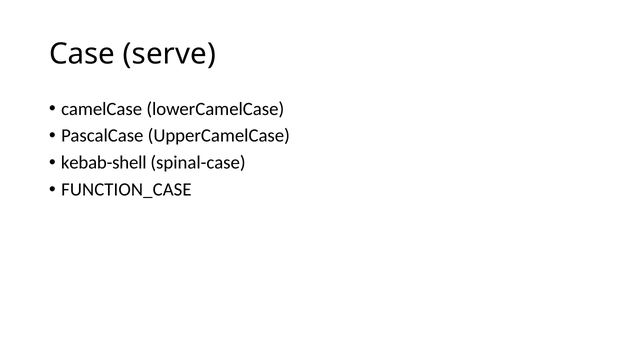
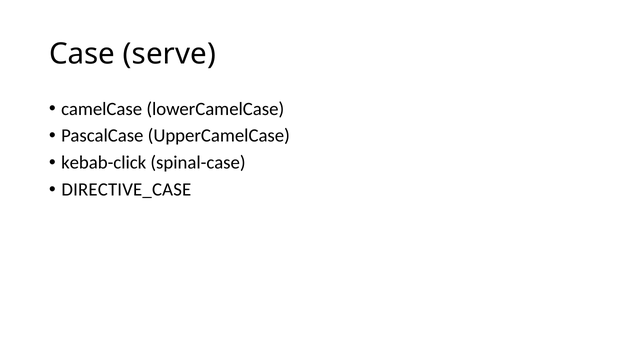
kebab-shell: kebab-shell -> kebab-click
FUNCTION_CASE: FUNCTION_CASE -> DIRECTIVE_CASE
